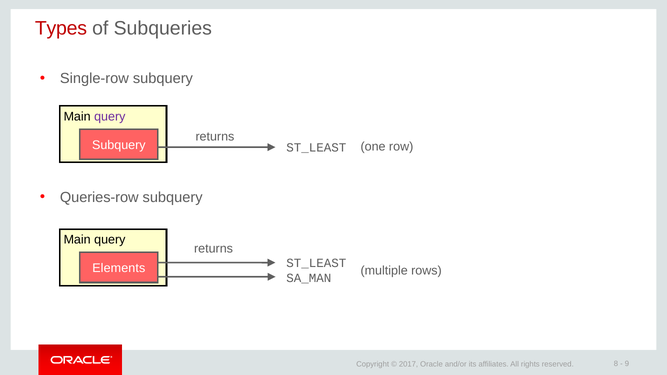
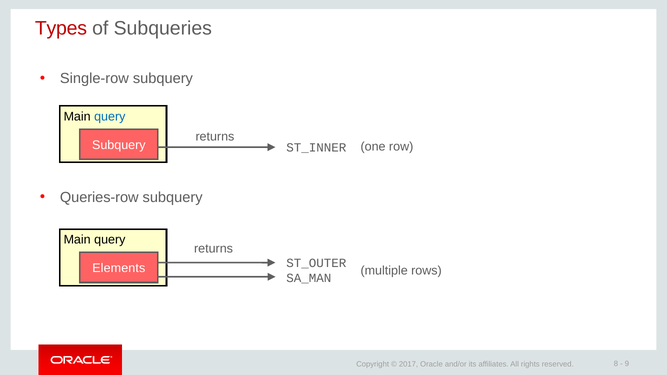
query at (110, 117) colour: purple -> blue
ST_LEAST at (316, 148): ST_LEAST -> ST_INNER
ST_LEAST at (316, 263): ST_LEAST -> ST_OUTER
